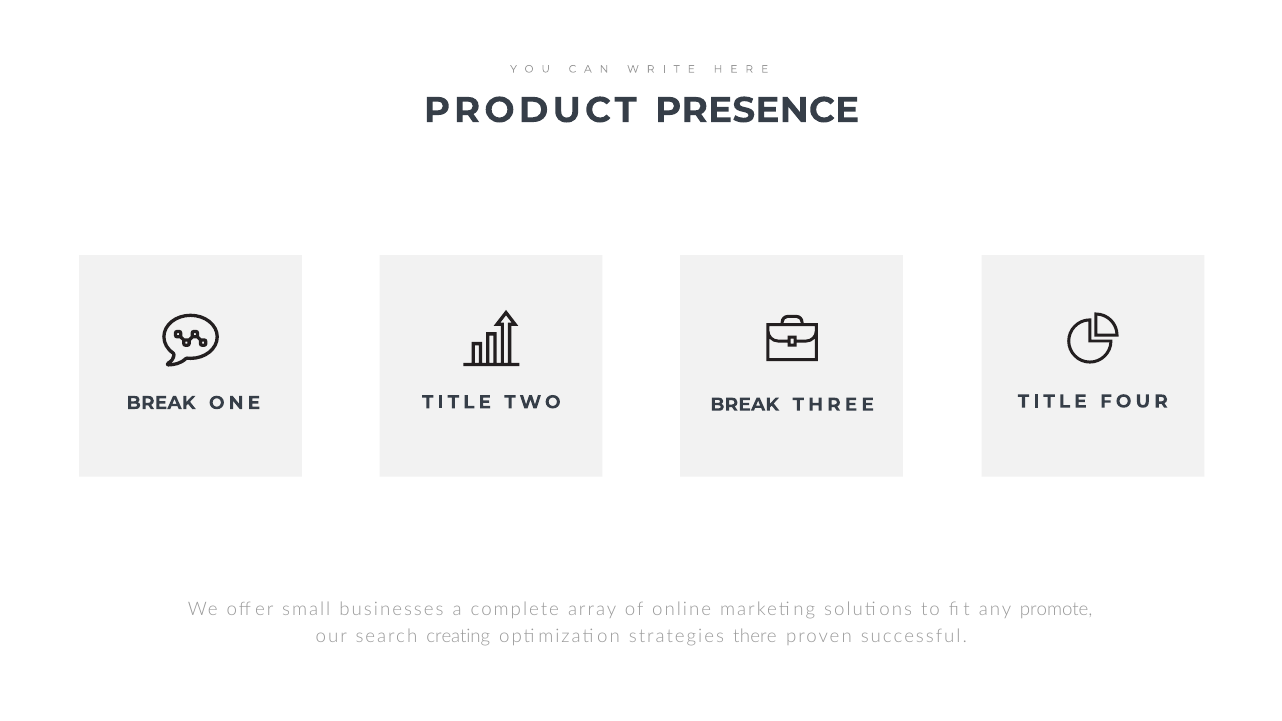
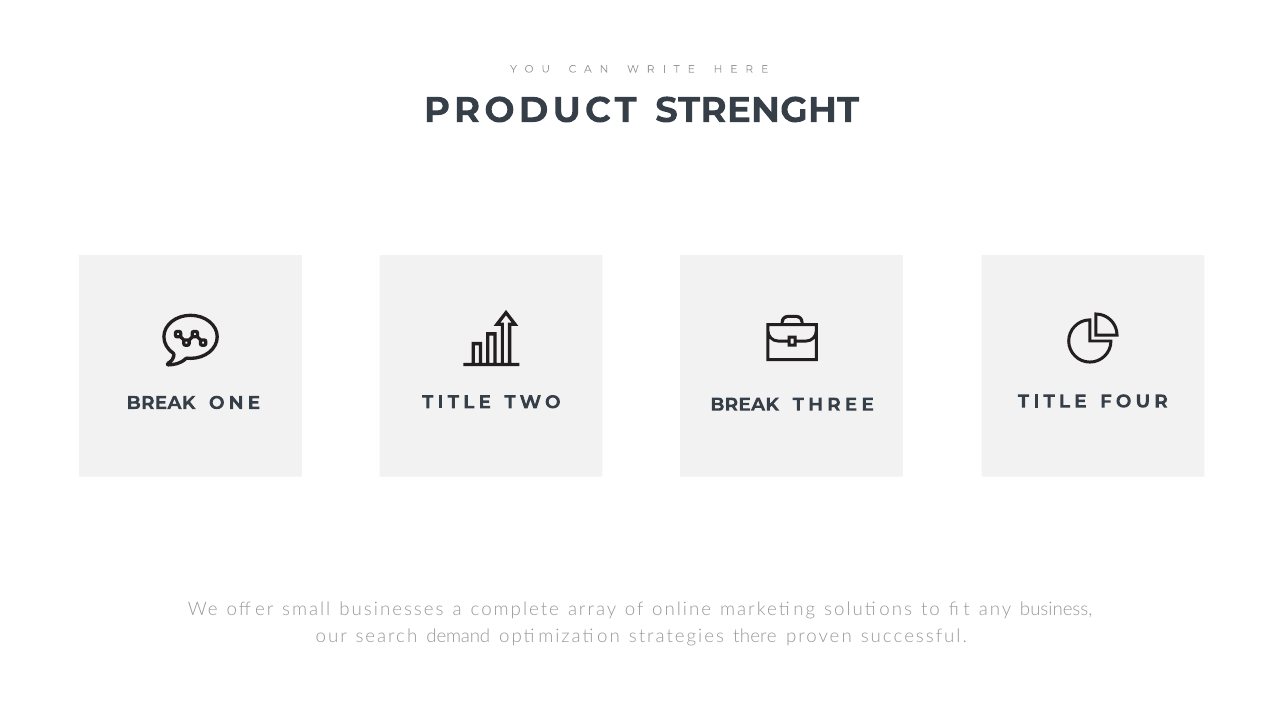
PRESENCE: PRESENCE -> STRENGHT
promote: promote -> business
creating: creating -> demand
